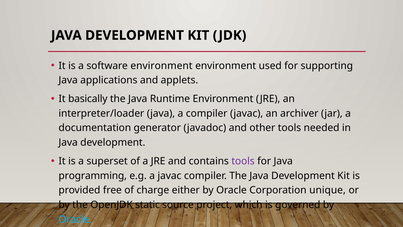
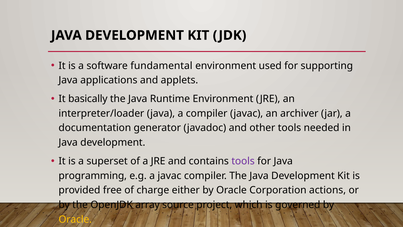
software environment: environment -> fundamental
unique: unique -> actions
static: static -> array
Oracle at (75, 219) colour: light blue -> yellow
